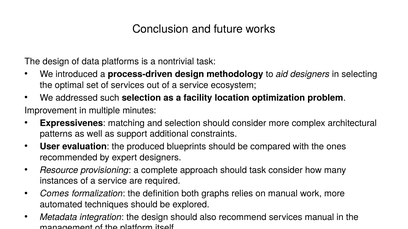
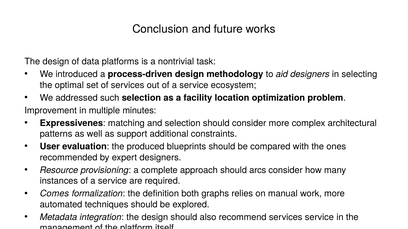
should task: task -> arcs
services manual: manual -> service
